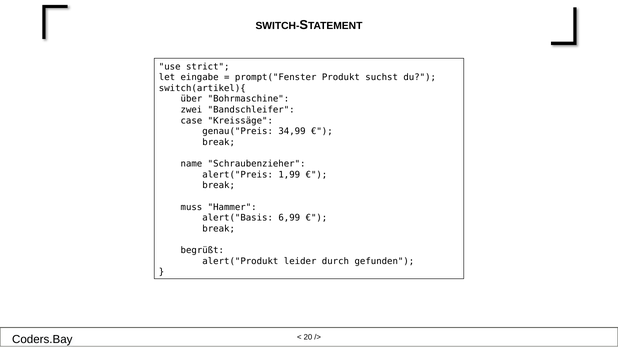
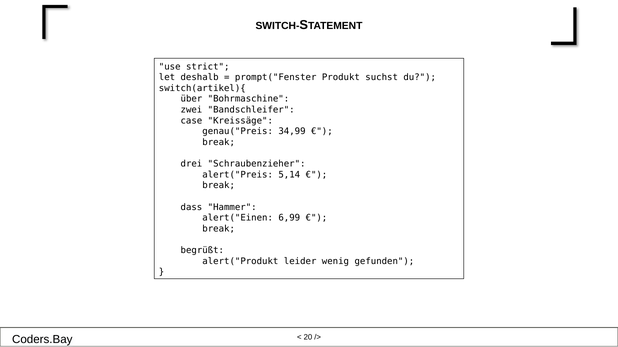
eingabe: eingabe -> deshalb
name: name -> drei
1,99: 1,99 -> 5,14
muss: muss -> dass
alert("Basis: alert("Basis -> alert("Einen
durch: durch -> wenig
